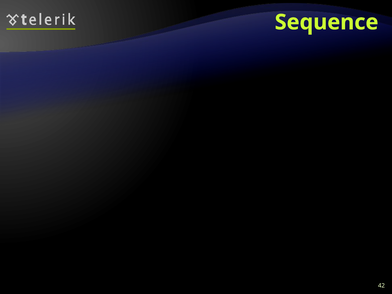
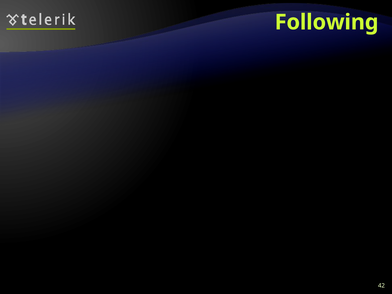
Sequence: Sequence -> Following
